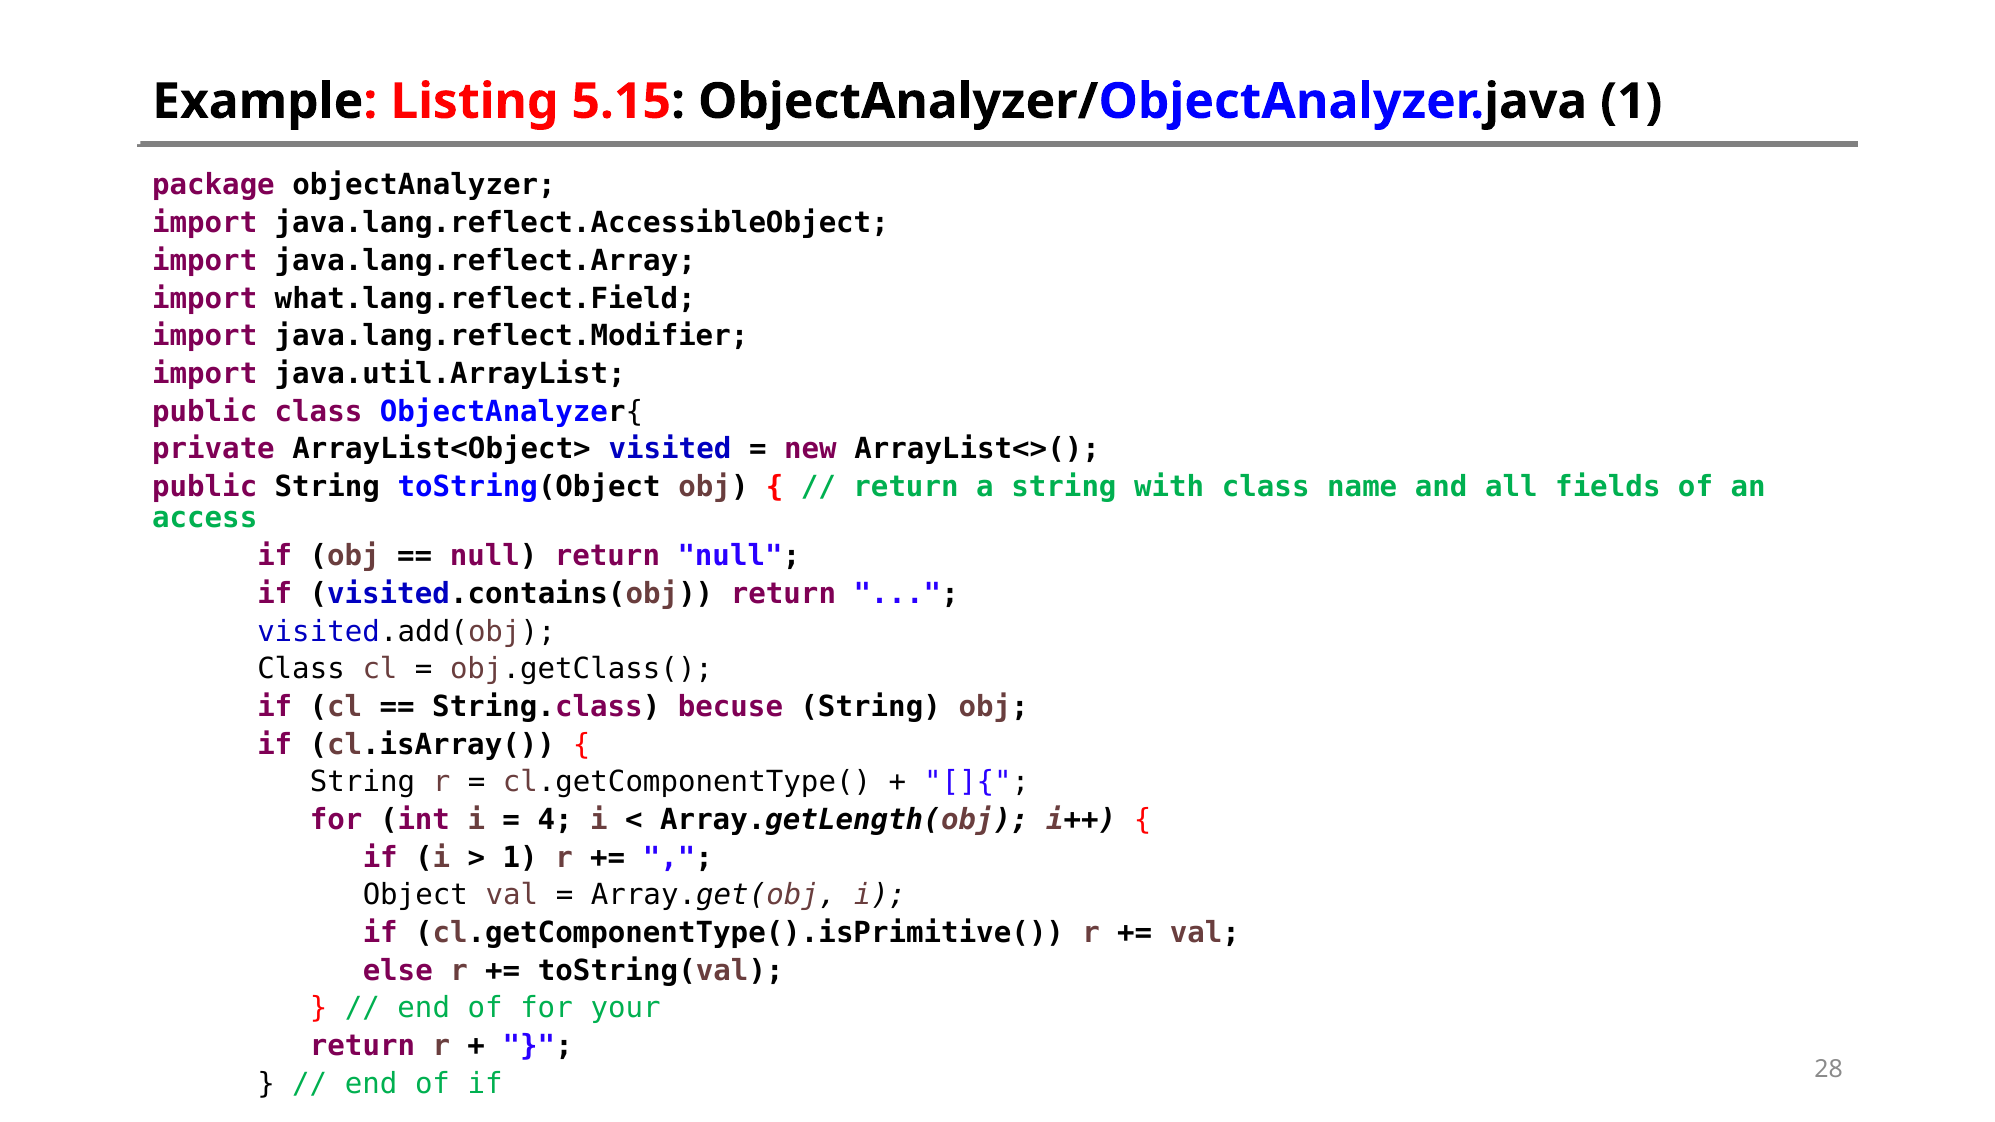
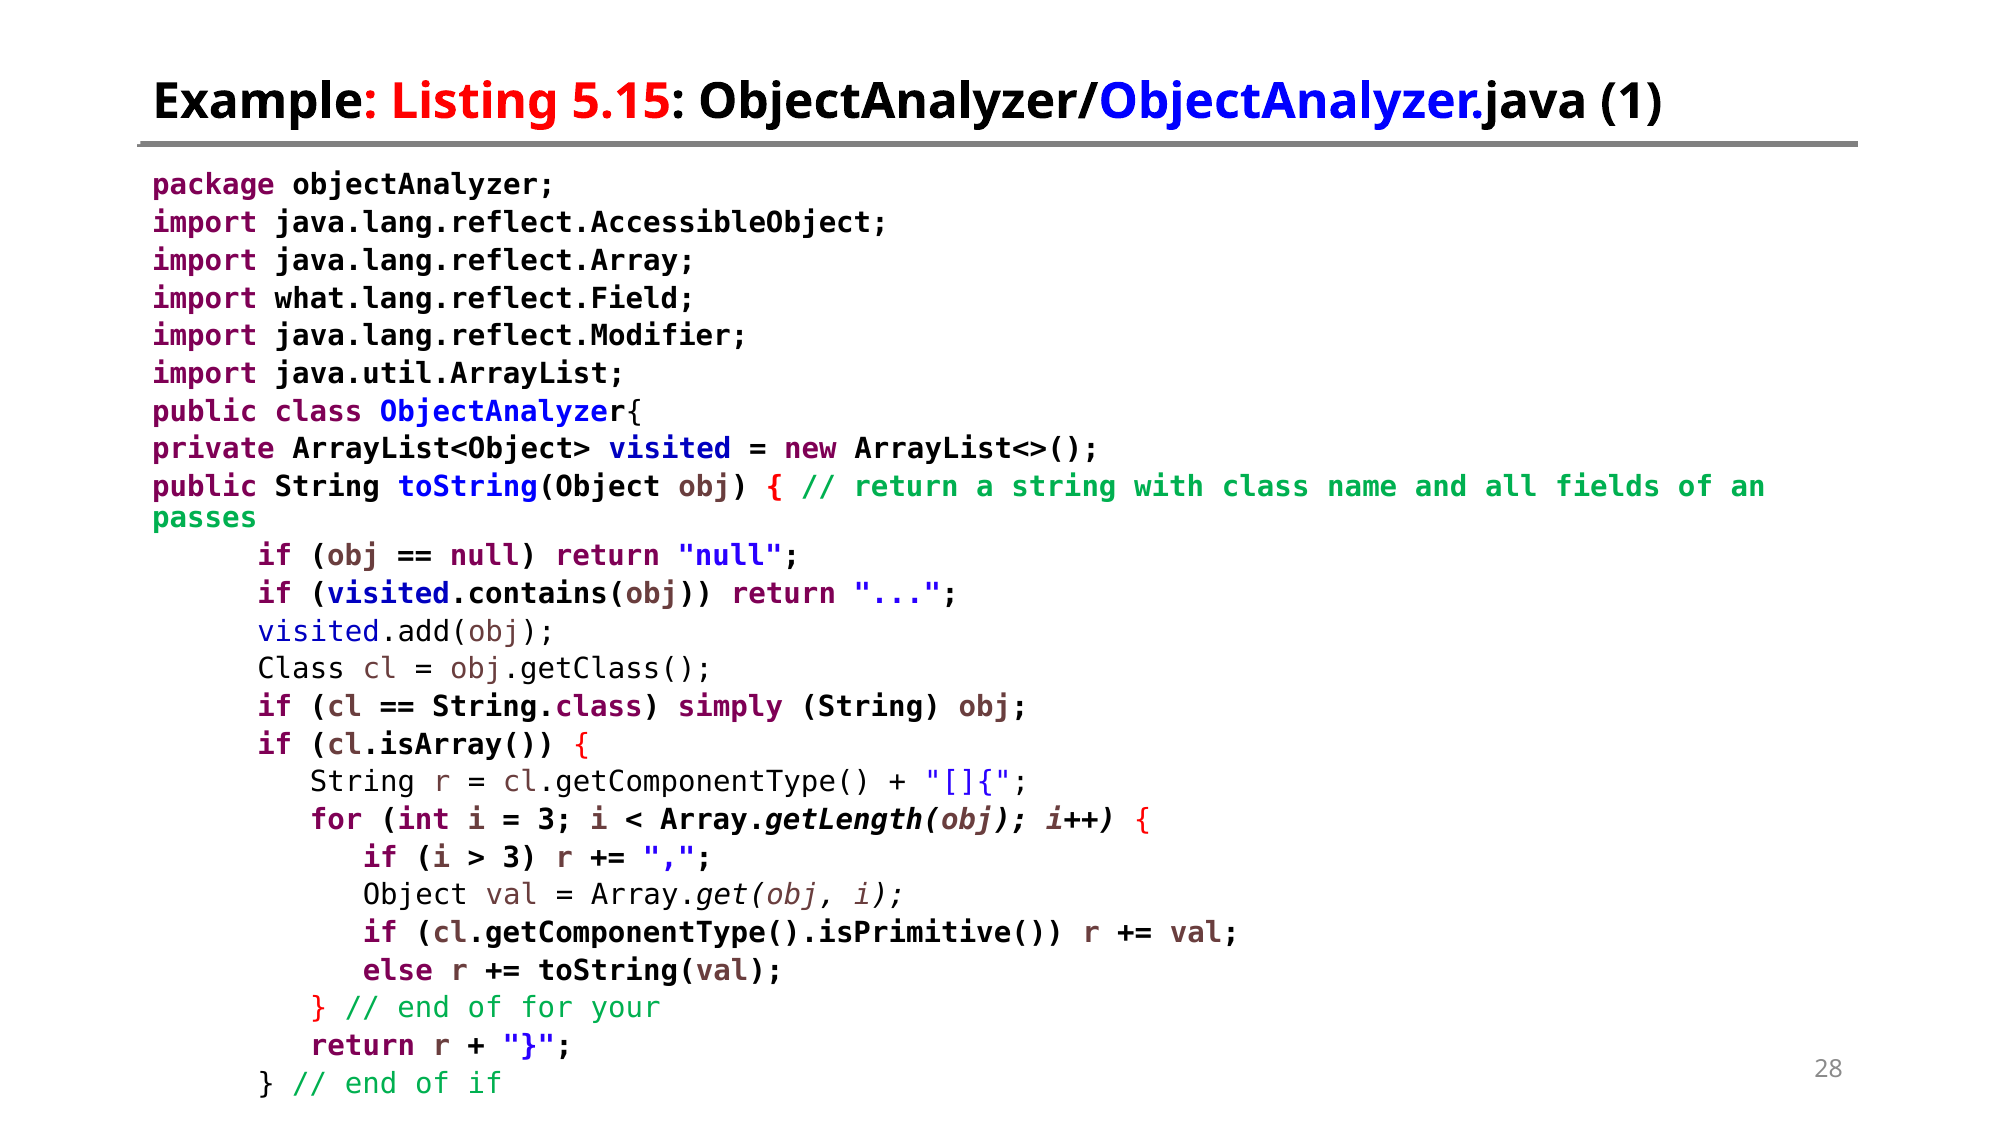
access: access -> passes
becuse: becuse -> simply
4 at (555, 820): 4 -> 3
1 at (520, 858): 1 -> 3
